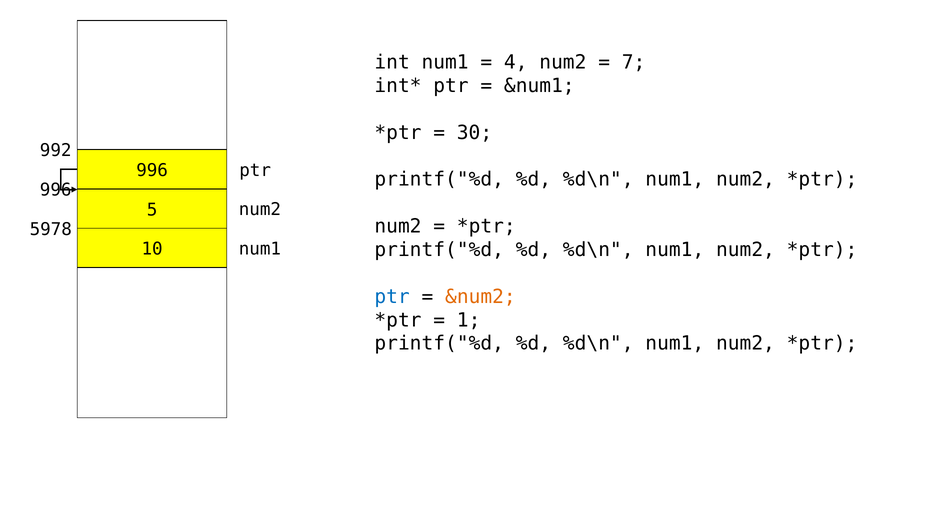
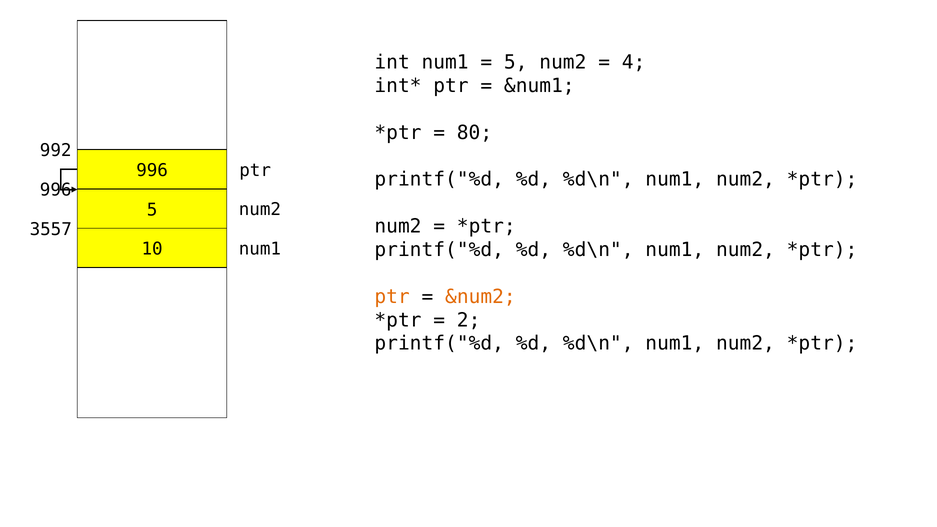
4 at (516, 62): 4 -> 5
7: 7 -> 4
30: 30 -> 80
5978: 5978 -> 3557
ptr at (392, 297) colour: blue -> orange
1: 1 -> 2
